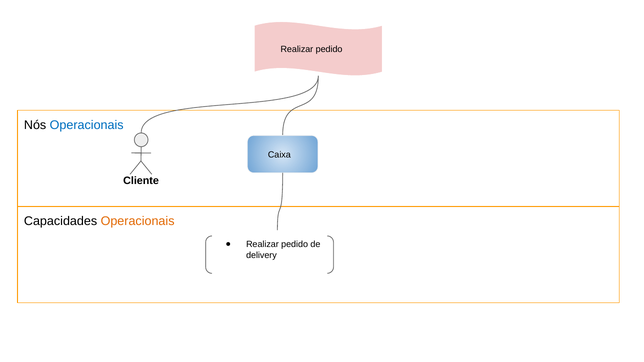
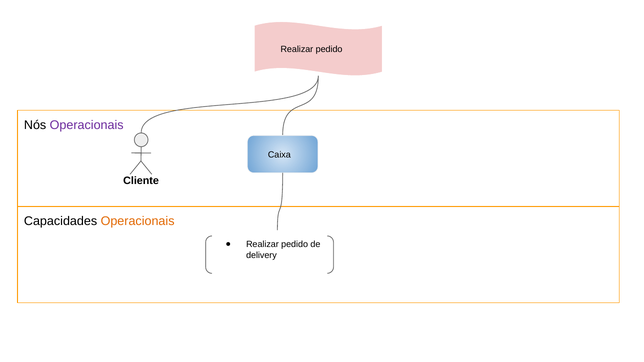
Operacionais at (87, 125) colour: blue -> purple
